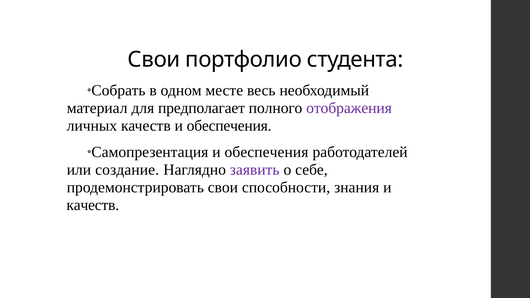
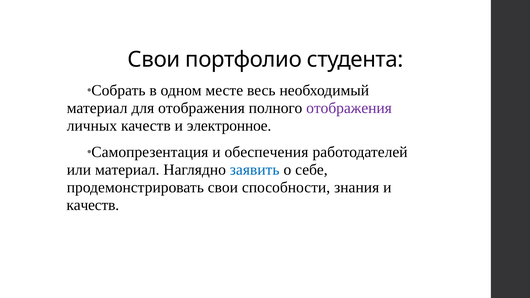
для предполагает: предполагает -> отображения
качеств и обеспечения: обеспечения -> электронное
или создание: создание -> материал
заявить colour: purple -> blue
